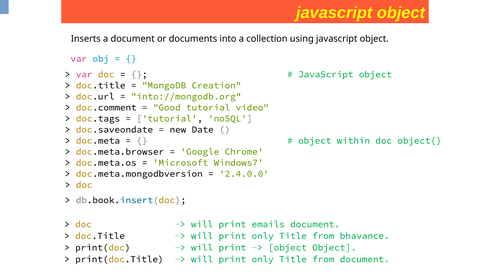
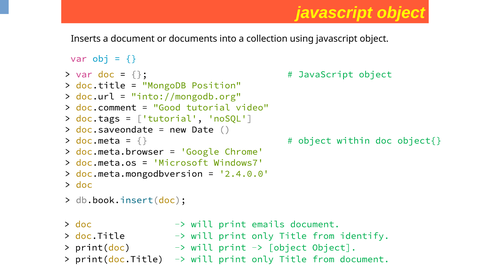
Creation: Creation -> Position
bhavance: bhavance -> identify
